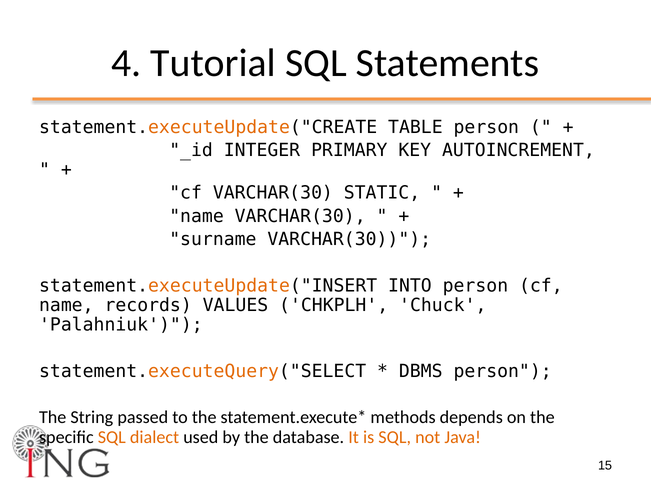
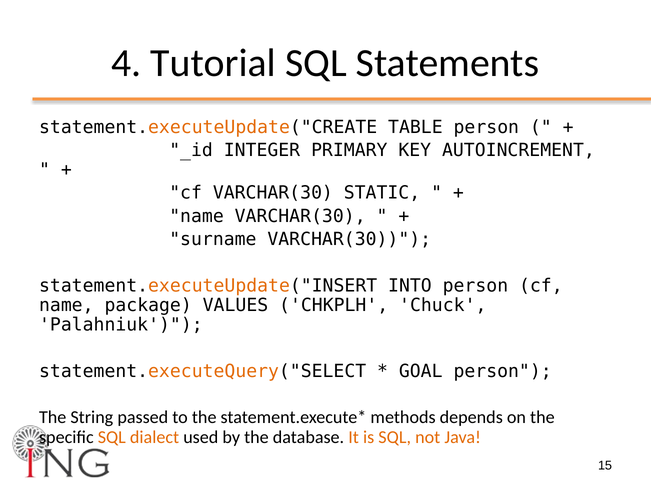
records: records -> package
DBMS: DBMS -> GOAL
